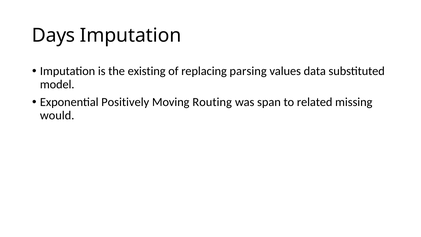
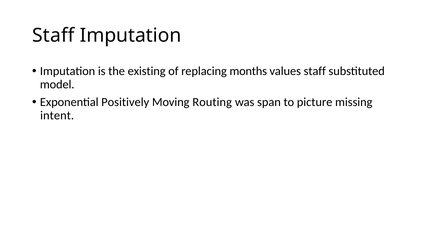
Days at (54, 35): Days -> Staff
parsing: parsing -> months
values data: data -> staff
related: related -> picture
would: would -> intent
